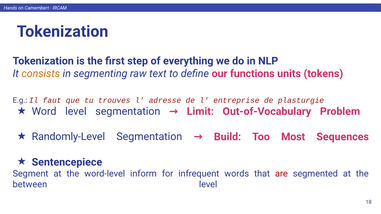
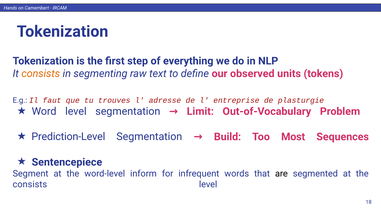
functions: functions -> observed
Randomly-Level: Randomly-Level -> Prediction-Level
are colour: red -> black
between at (30, 185): between -> consists
